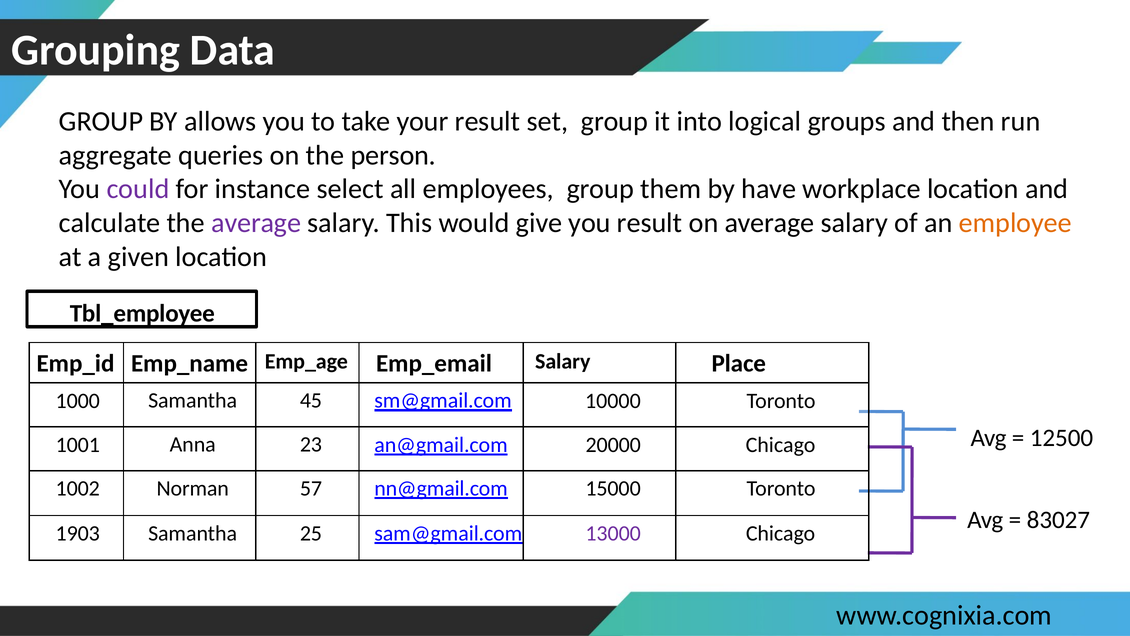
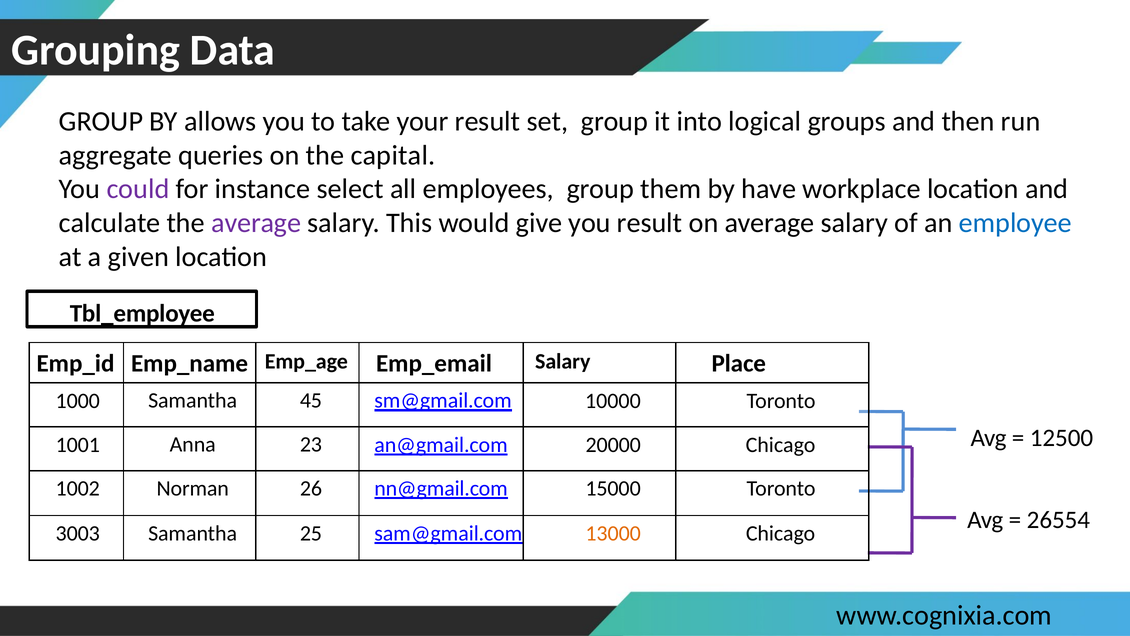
person: person -> capital
employee colour: orange -> blue
57: 57 -> 26
83027: 83027 -> 26554
1903: 1903 -> 3003
13000 colour: purple -> orange
